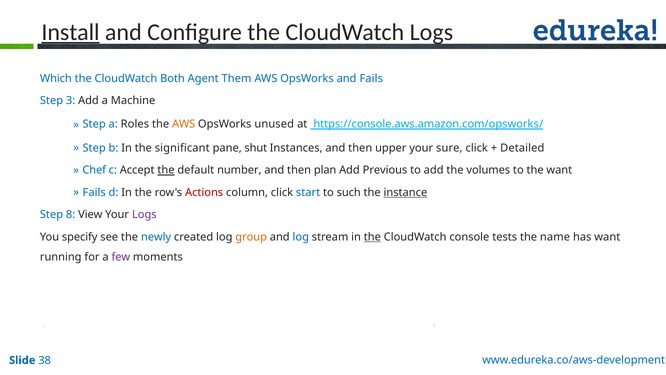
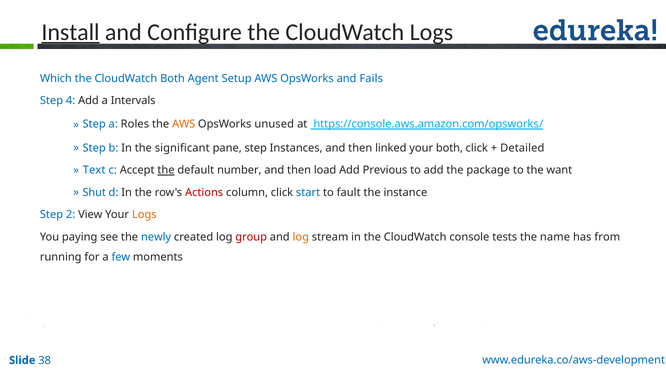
Them: Them -> Setup
3: 3 -> 4
Machine: Machine -> Intervals
pane shut: shut -> step
upper: upper -> linked
your sure: sure -> both
Chef: Chef -> Text
plan: plan -> load
volumes: volumes -> package
Fails at (94, 192): Fails -> Shut
such: such -> fault
instance underline: present -> none
8: 8 -> 2
Logs at (144, 214) colour: purple -> orange
specify: specify -> paying
group colour: orange -> red
log at (301, 237) colour: blue -> orange
the at (372, 237) underline: present -> none
has want: want -> from
few colour: purple -> blue
